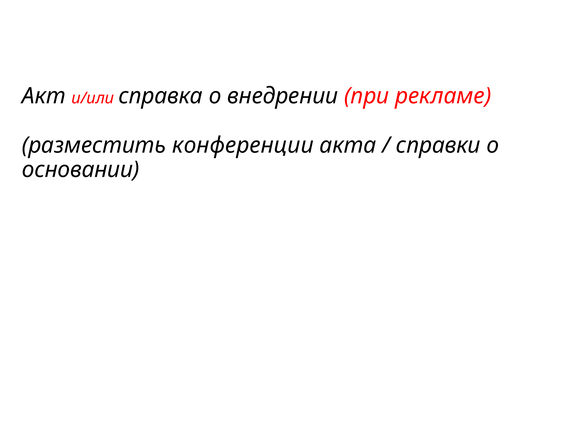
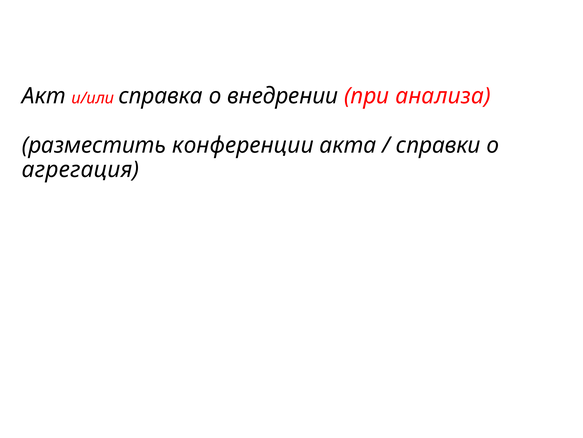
рекламе: рекламе -> анализа
основании: основании -> агрегация
